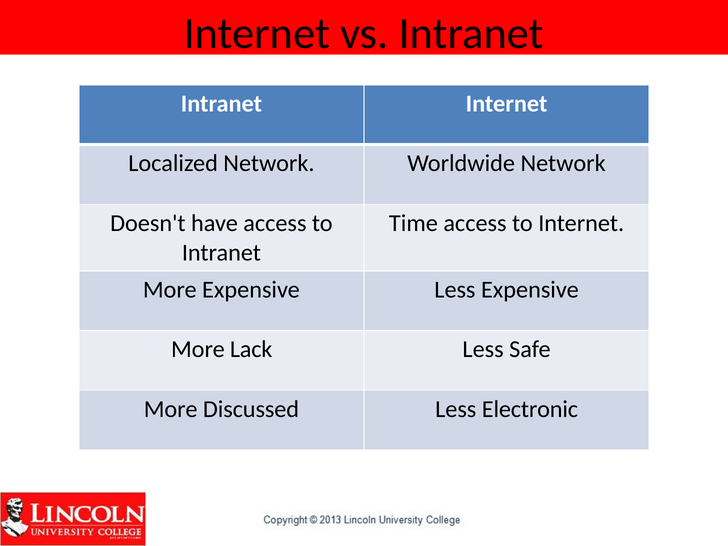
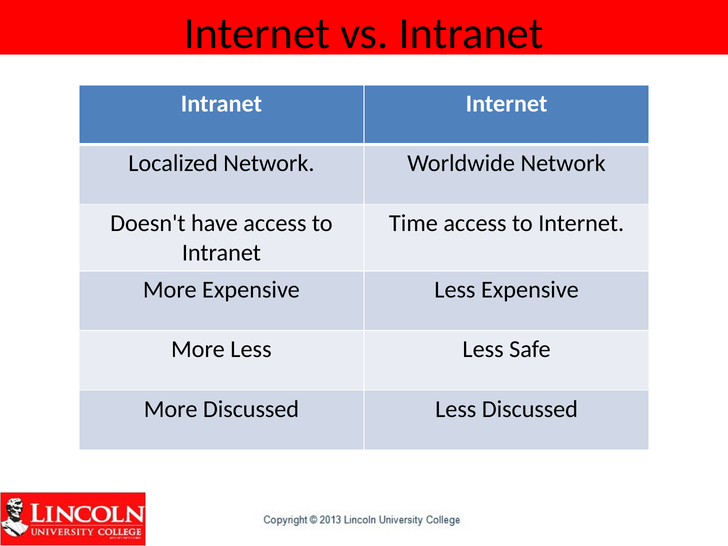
More Lack: Lack -> Less
Less Electronic: Electronic -> Discussed
